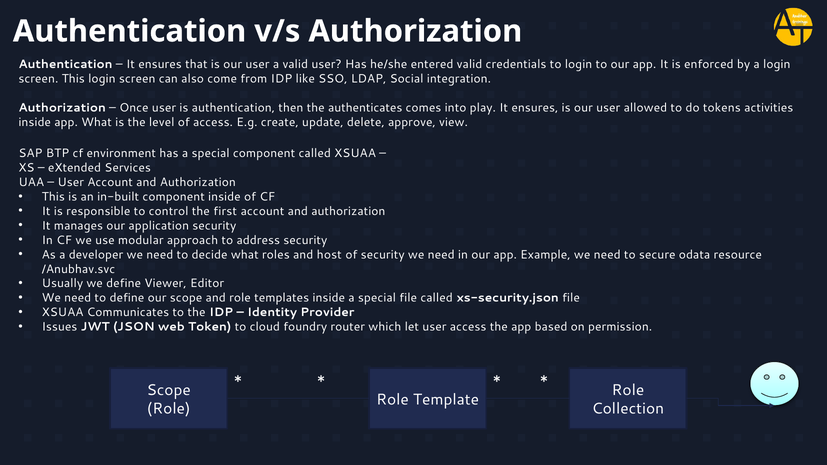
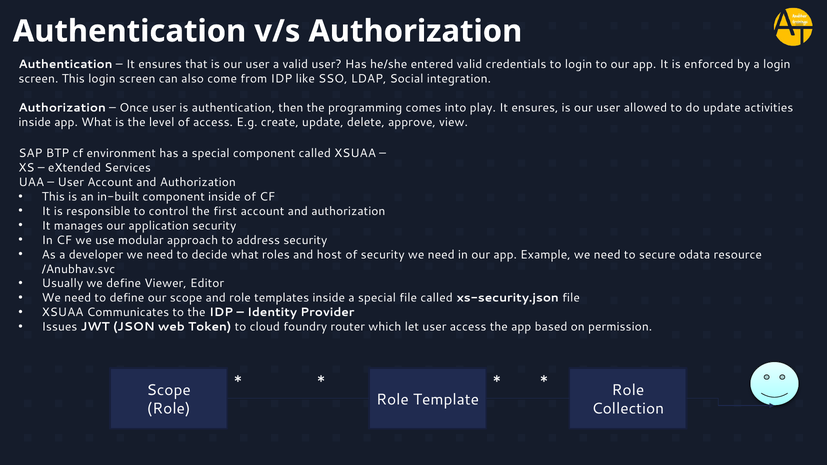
authenticates: authenticates -> programming
do tokens: tokens -> update
